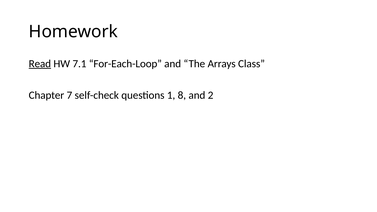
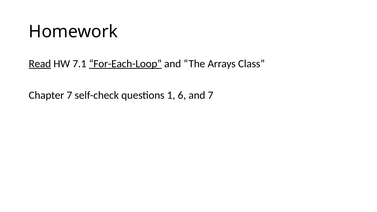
For-Each-Loop underline: none -> present
8: 8 -> 6
and 2: 2 -> 7
